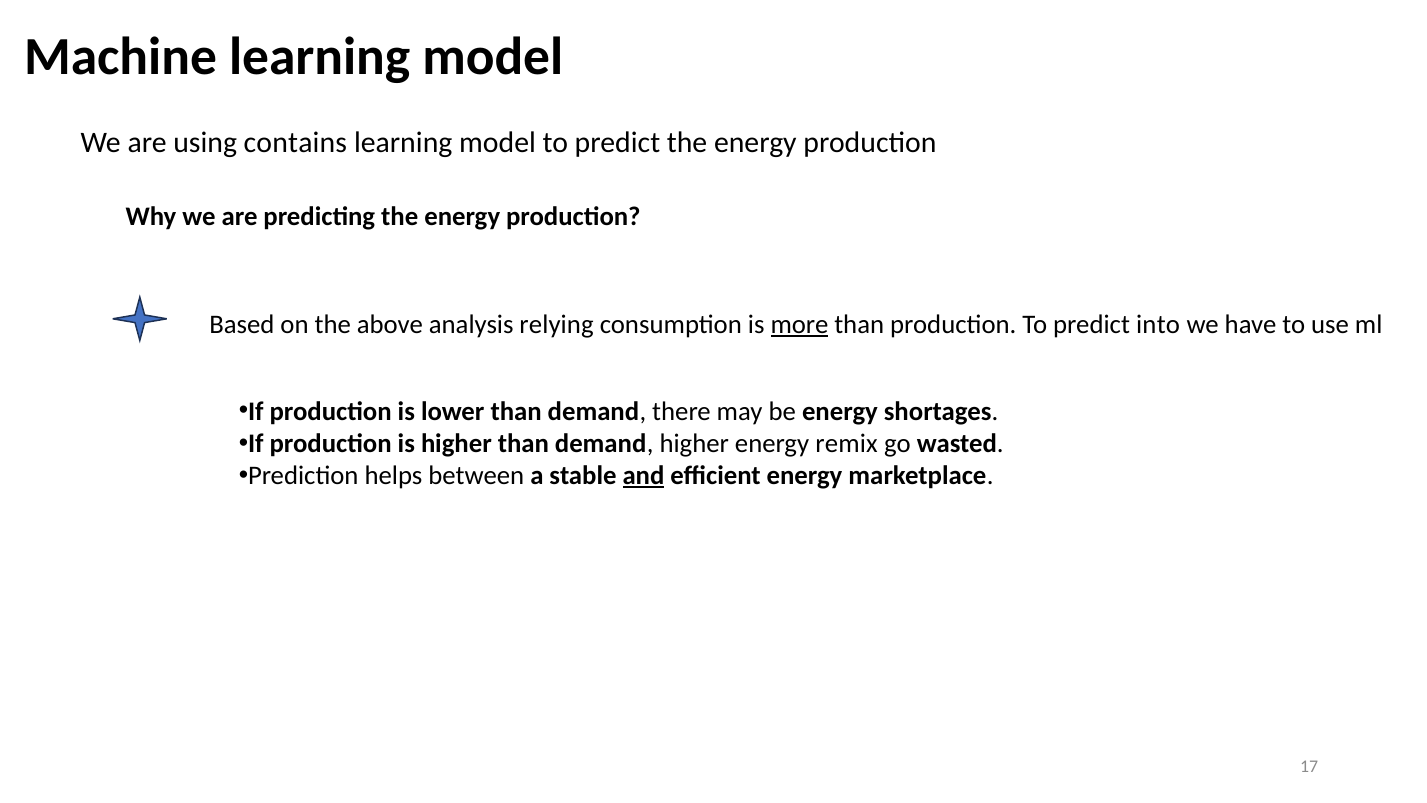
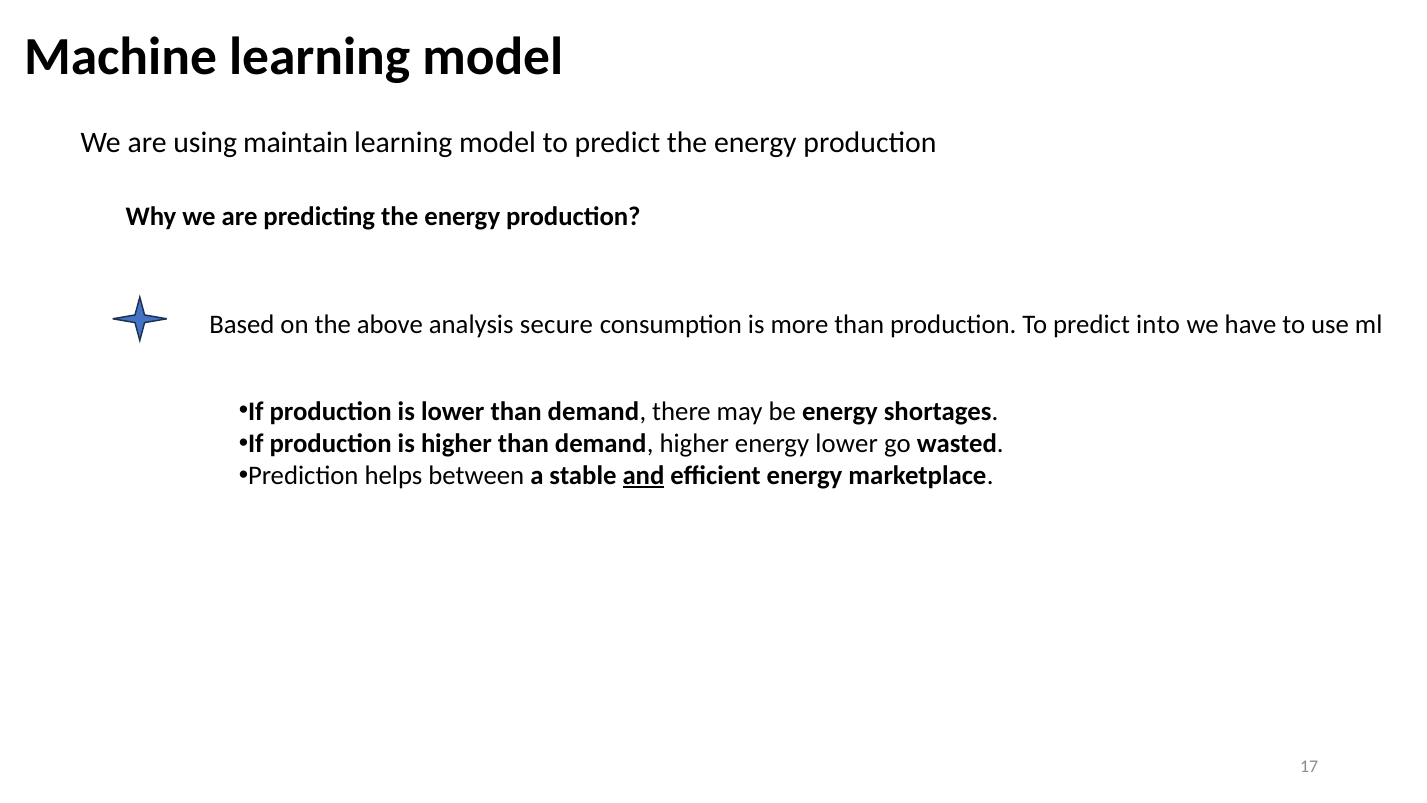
contains: contains -> maintain
relying: relying -> secure
more underline: present -> none
energy remix: remix -> lower
